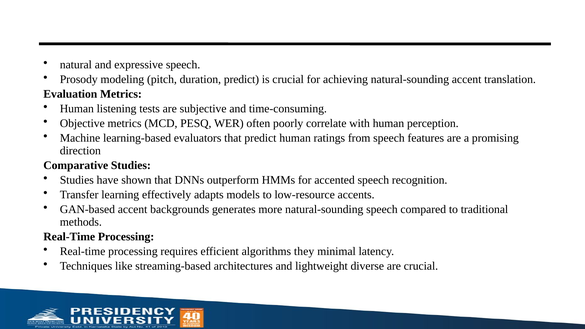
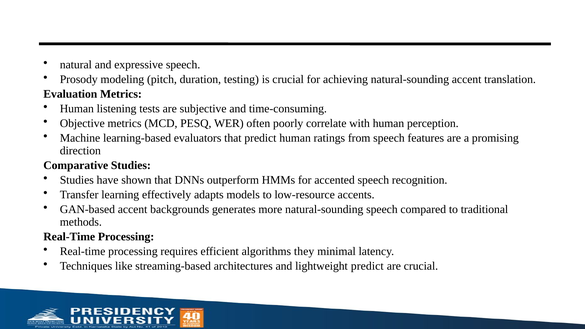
duration predict: predict -> testing
lightweight diverse: diverse -> predict
